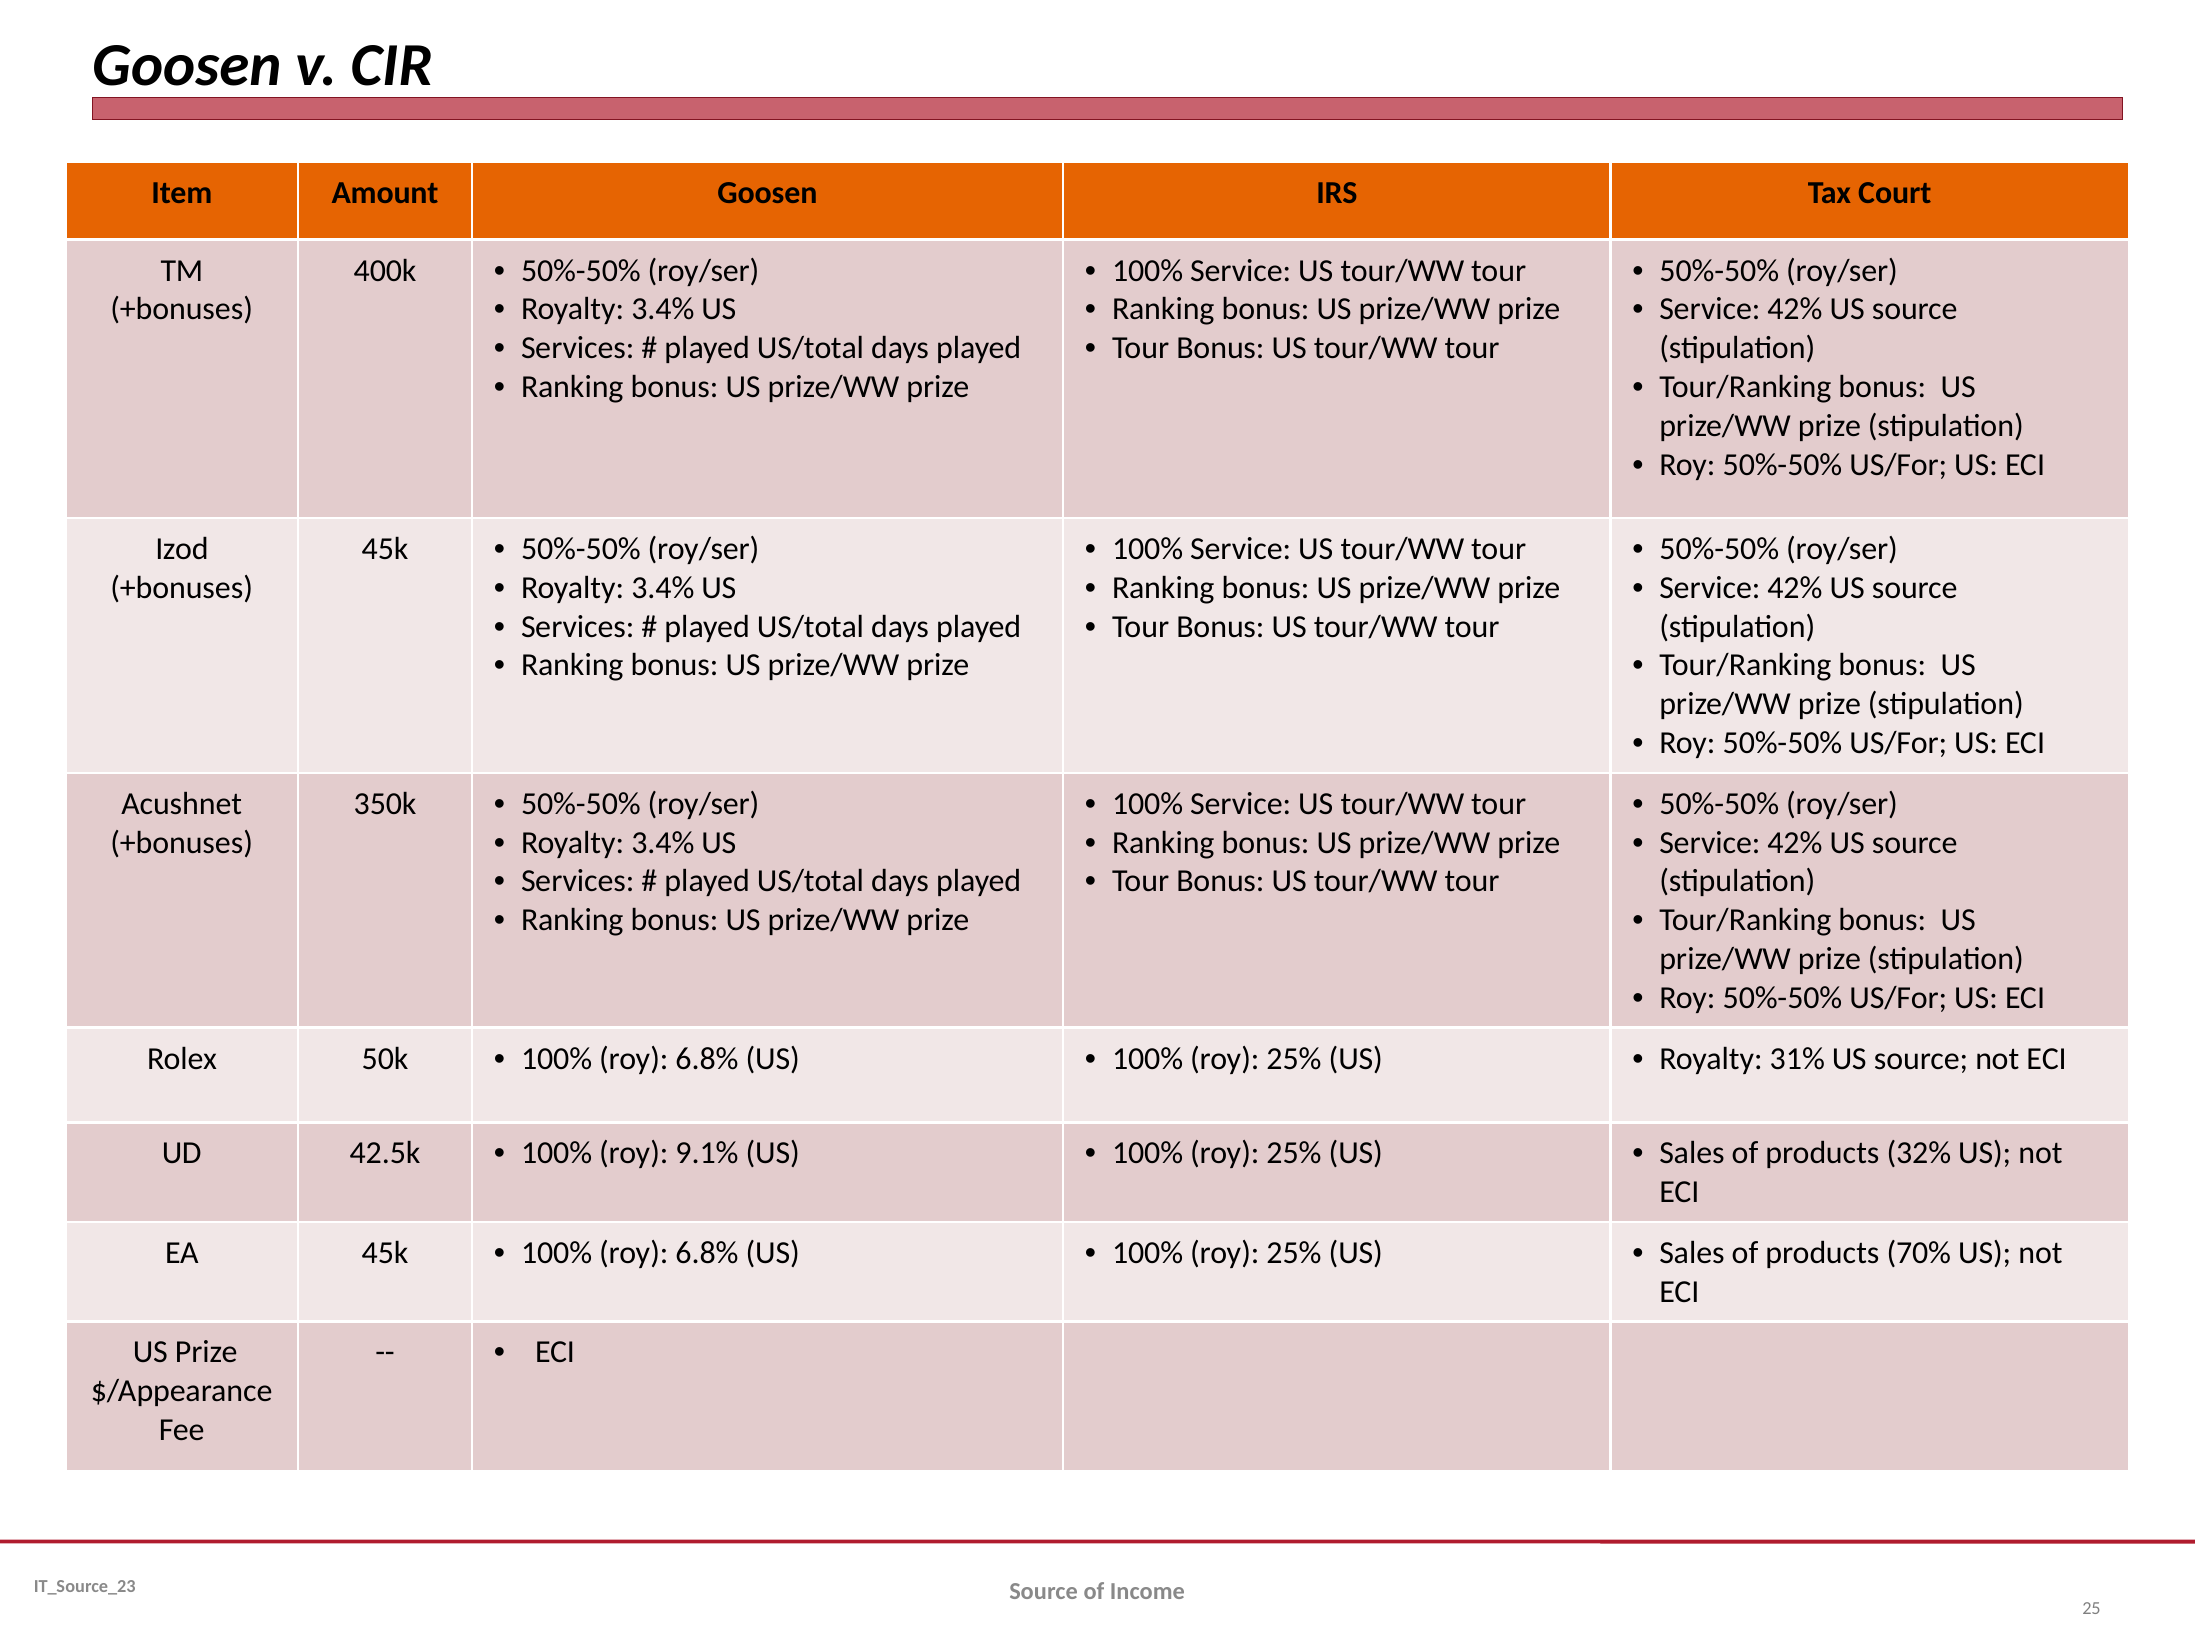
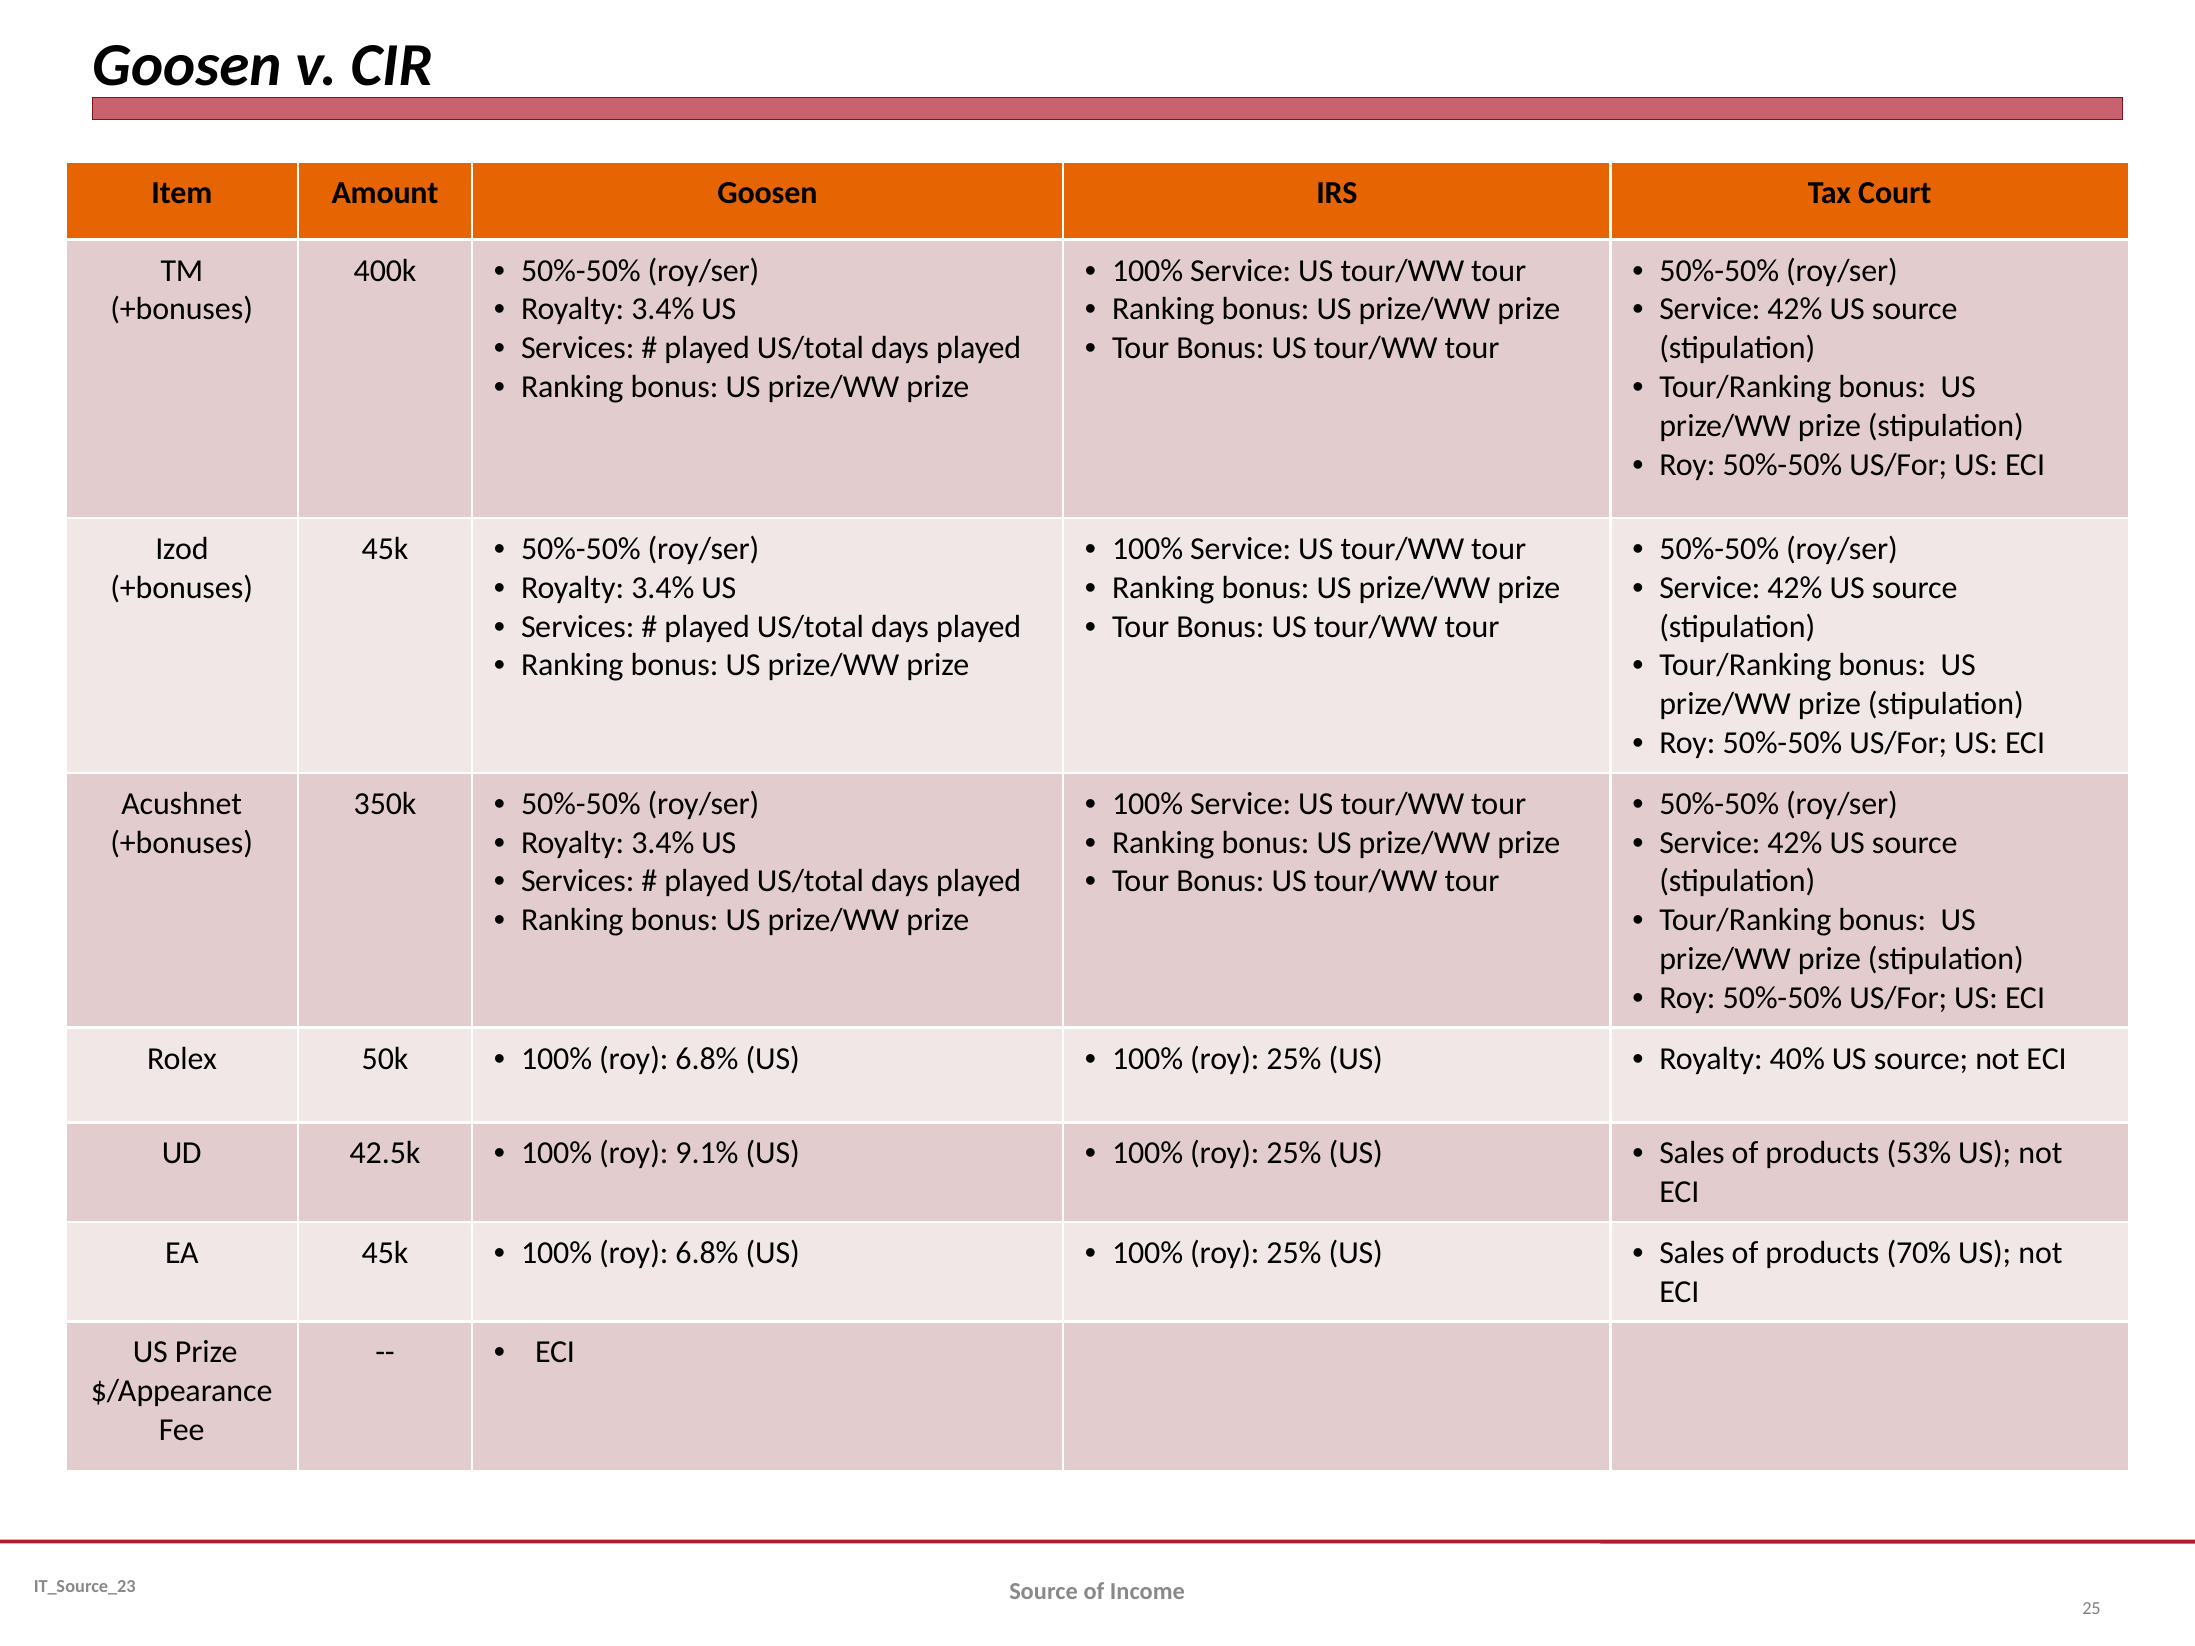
31%: 31% -> 40%
32%: 32% -> 53%
